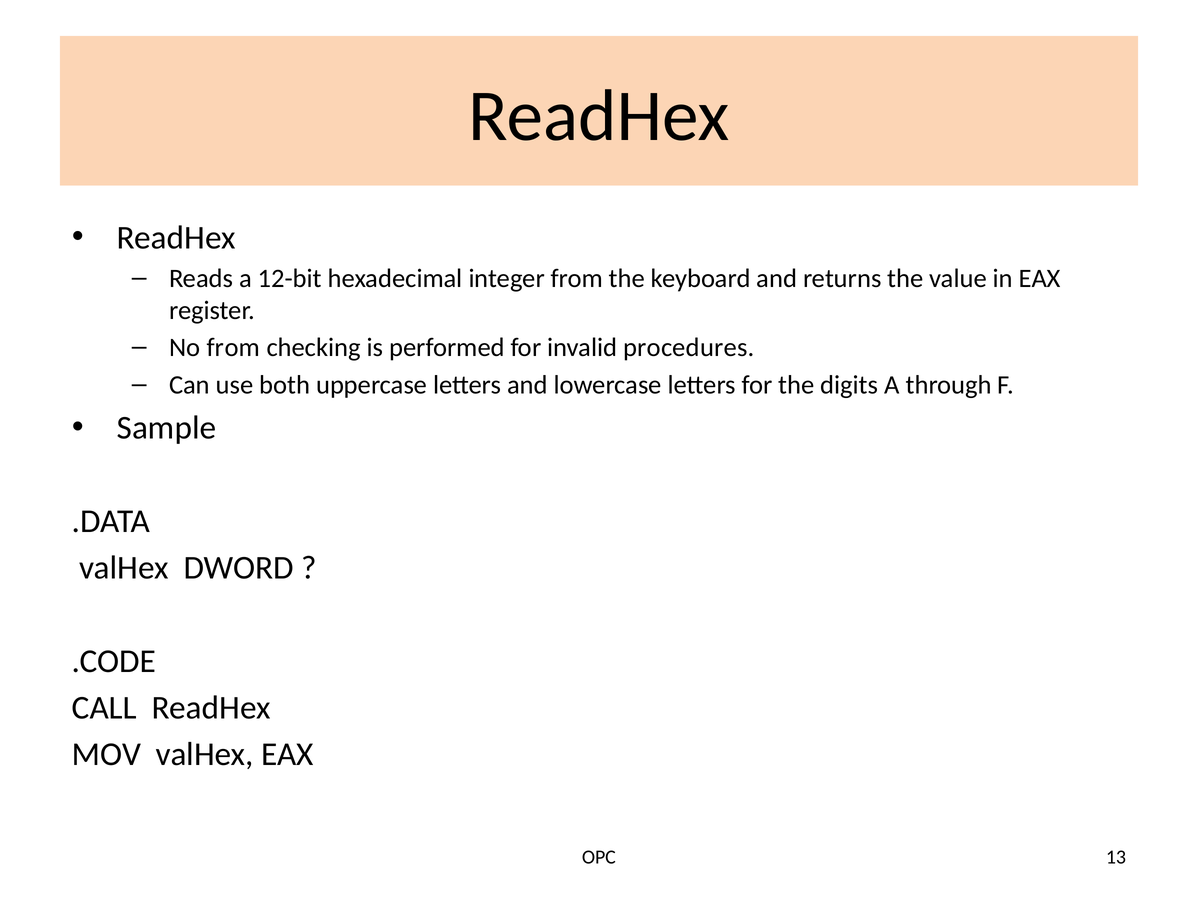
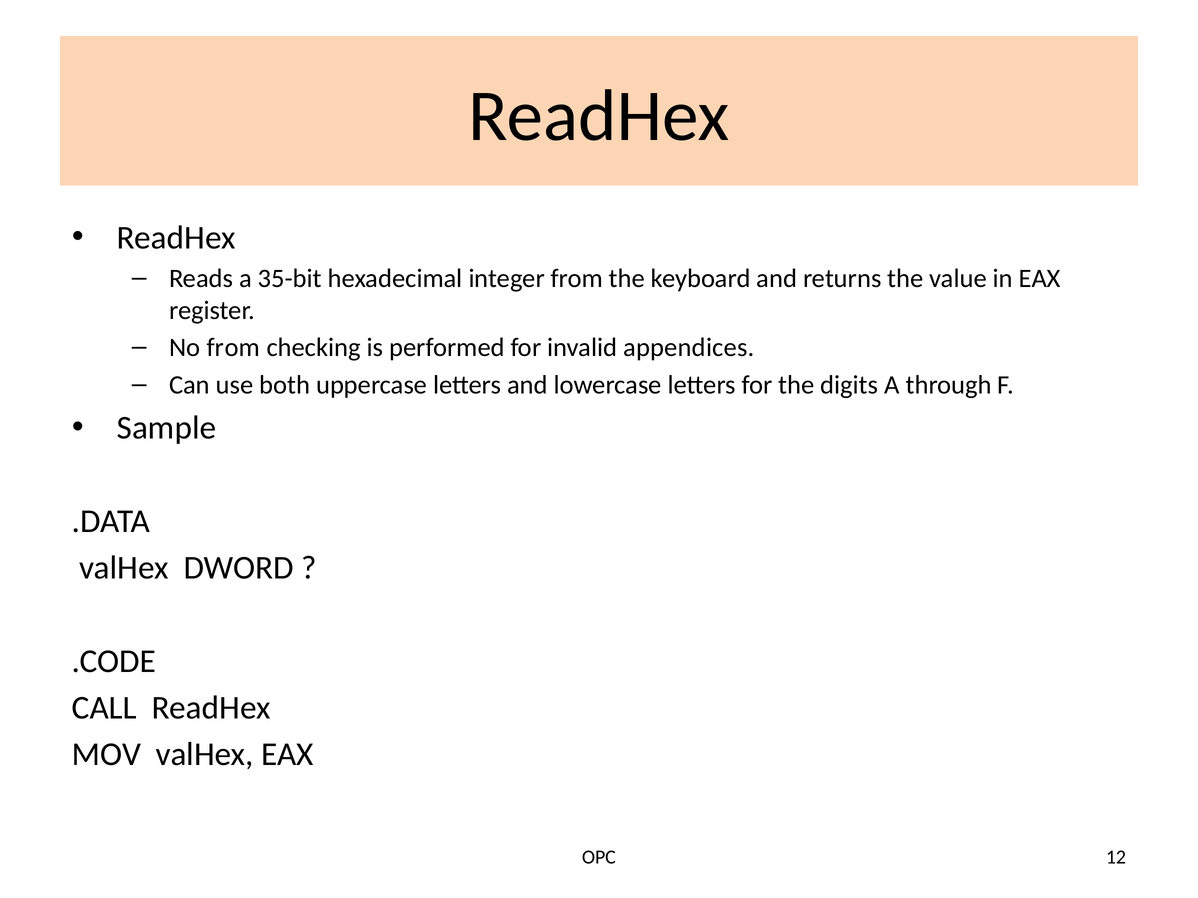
12-bit: 12-bit -> 35-bit
procedures: procedures -> appendices
13: 13 -> 12
